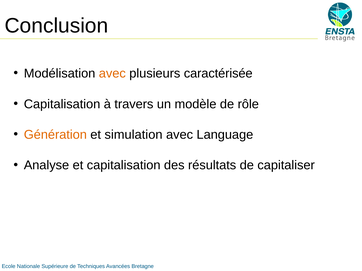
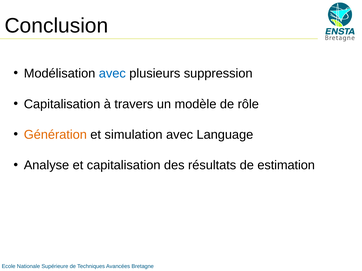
avec at (112, 74) colour: orange -> blue
caractérisée: caractérisée -> suppression
capitaliser: capitaliser -> estimation
